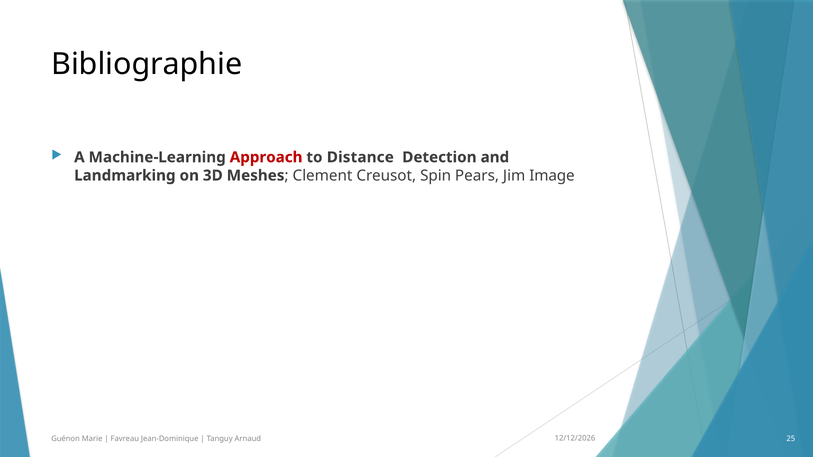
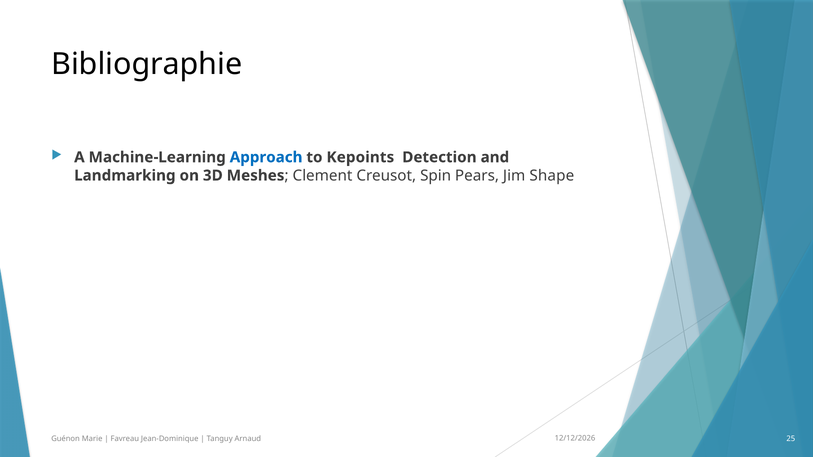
Approach colour: red -> blue
Distance: Distance -> Kepoints
Image: Image -> Shape
